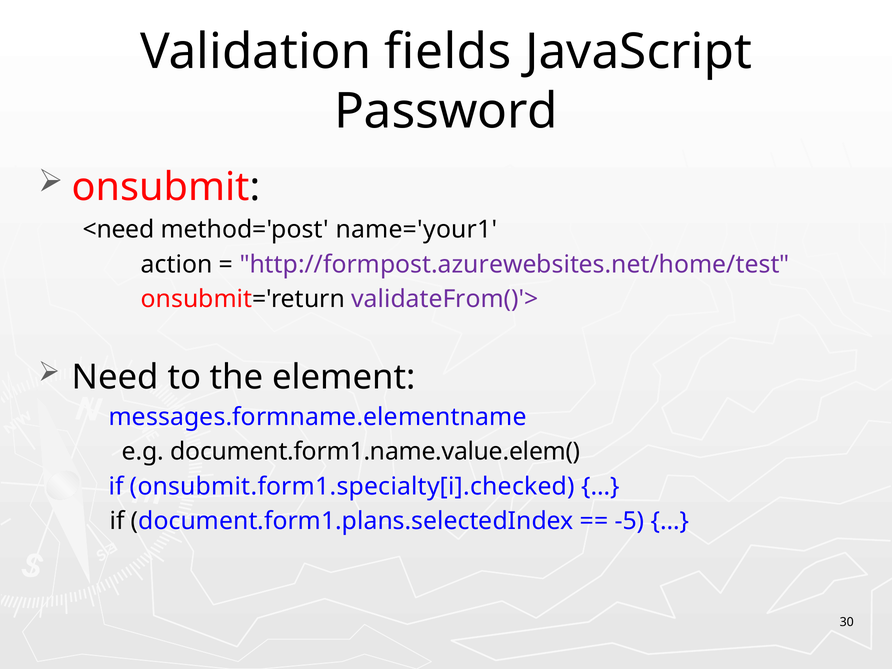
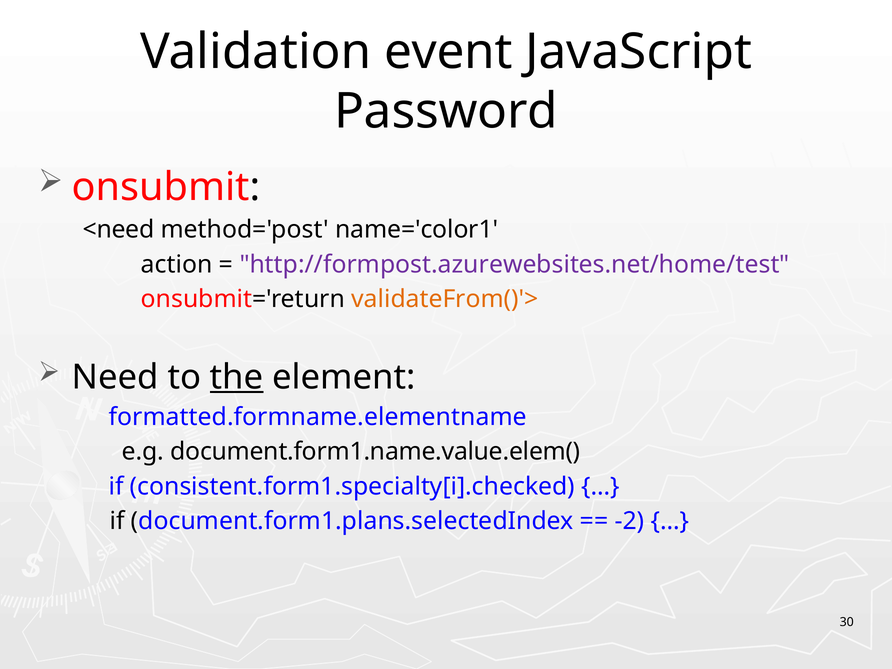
fields: fields -> event
name='your1: name='your1 -> name='color1
validateFrom()'> colour: purple -> orange
the underline: none -> present
messages.formname.elementname: messages.formname.elementname -> formatted.formname.elementname
onsubmit.form1.specialty[i].checked: onsubmit.form1.specialty[i].checked -> consistent.form1.specialty[i].checked
-5: -5 -> -2
